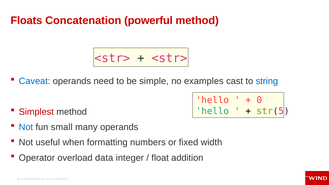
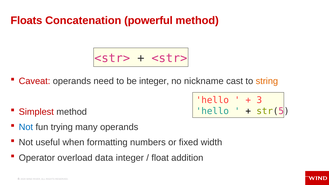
Caveat colour: blue -> red
be simple: simple -> integer
examples: examples -> nickname
string colour: blue -> orange
0: 0 -> 3
small: small -> trying
